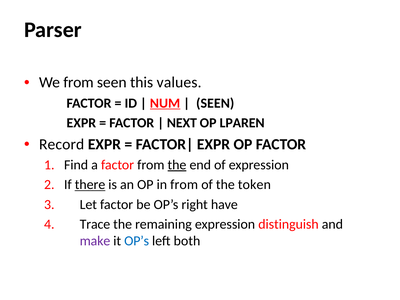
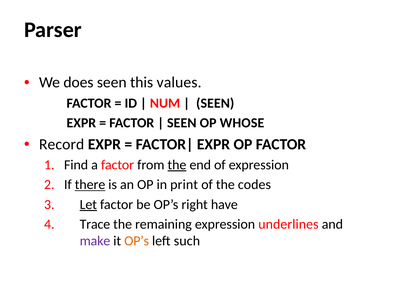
We from: from -> does
NUM underline: present -> none
NEXT at (182, 123): NEXT -> SEEN
LPAREN: LPAREN -> WHOSE
in from: from -> print
token: token -> codes
Let underline: none -> present
distinguish: distinguish -> underlines
OP’s at (137, 241) colour: blue -> orange
both: both -> such
